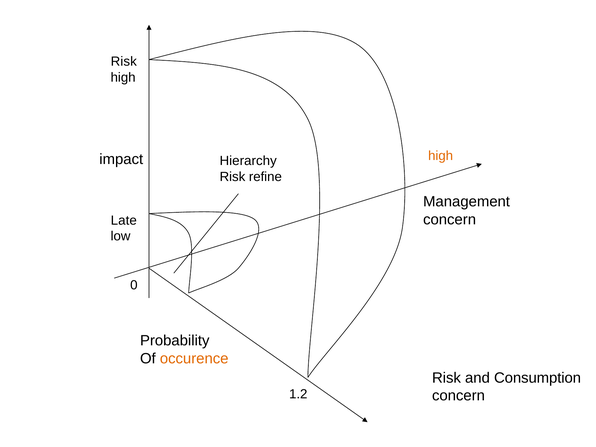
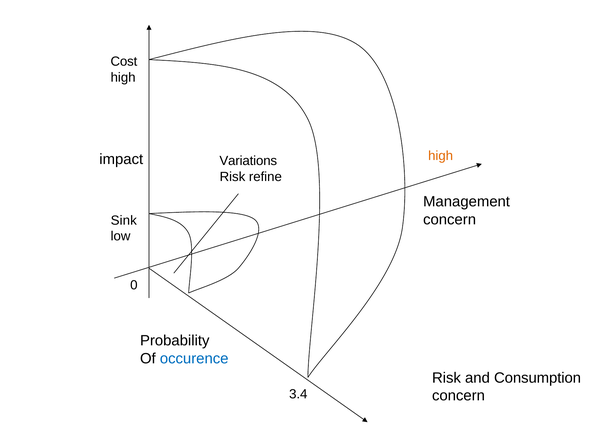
Risk at (124, 61): Risk -> Cost
Hierarchy: Hierarchy -> Variations
Late: Late -> Sink
occurence colour: orange -> blue
1.2: 1.2 -> 3.4
